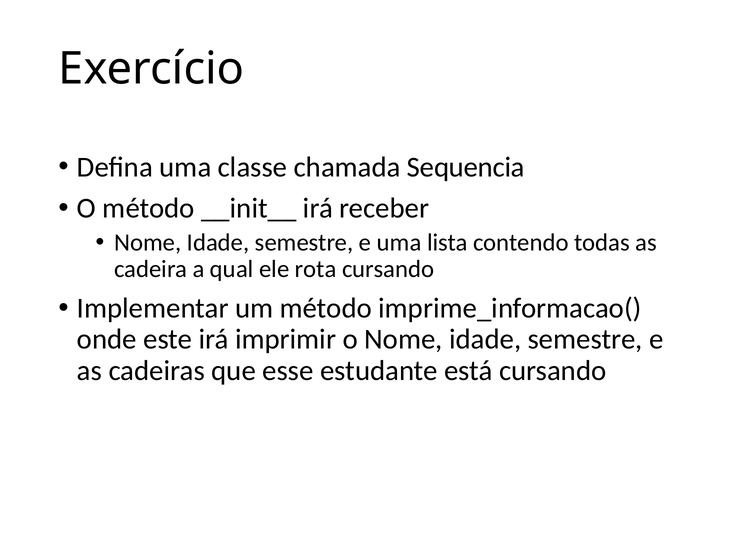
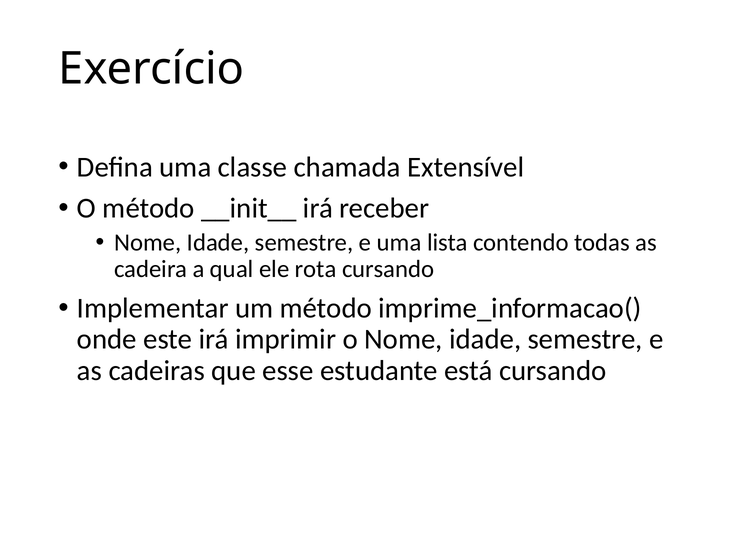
Sequencia: Sequencia -> Extensível
